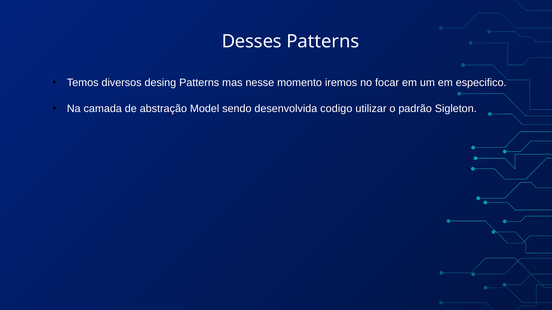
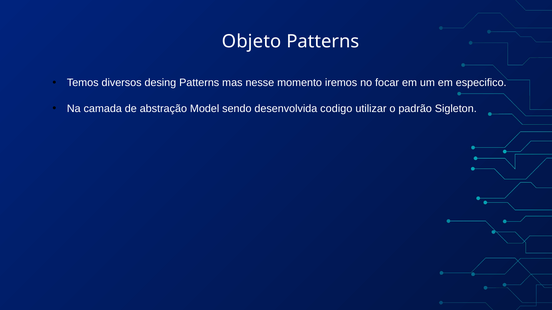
Desses: Desses -> Objeto
